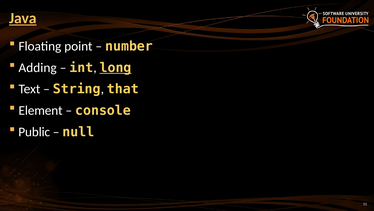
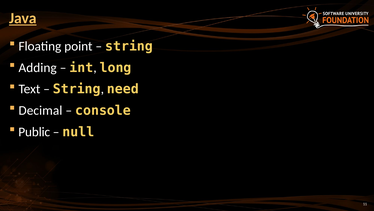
number at (129, 46): number -> string
long underline: present -> none
that: that -> need
Element: Element -> Decimal
